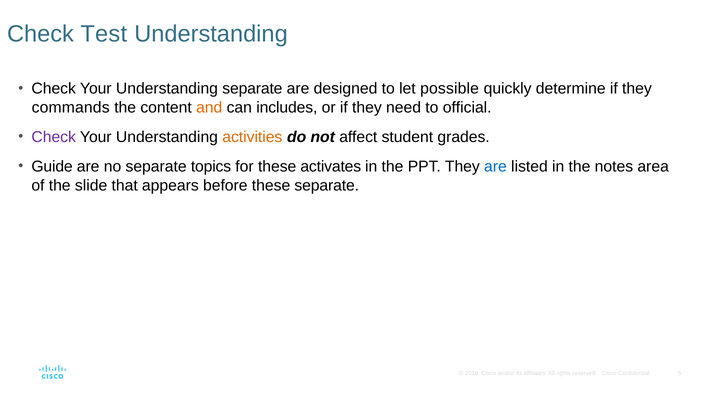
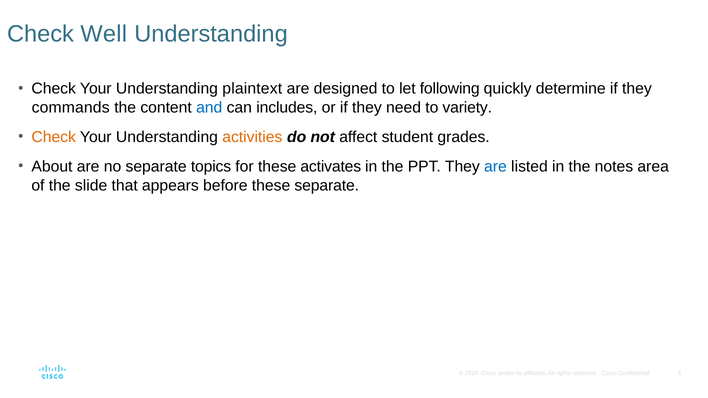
Test: Test -> Well
Understanding separate: separate -> plaintext
possible: possible -> following
and colour: orange -> blue
official: official -> variety
Check at (54, 137) colour: purple -> orange
Guide: Guide -> About
